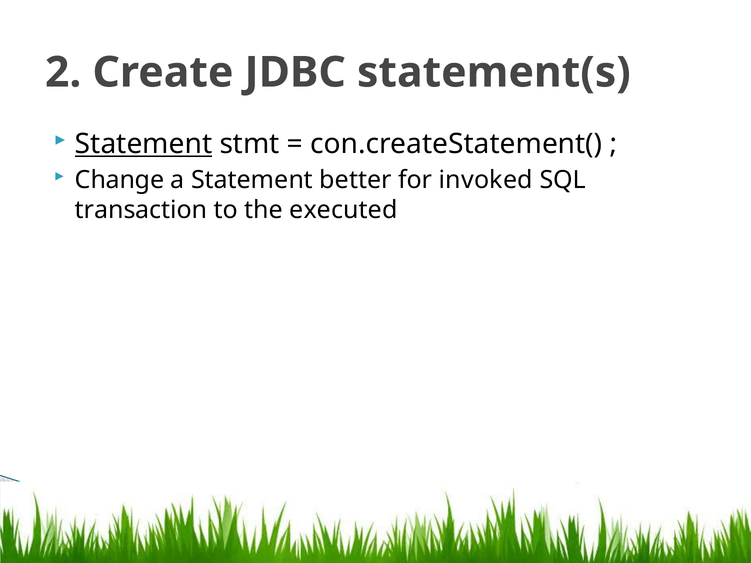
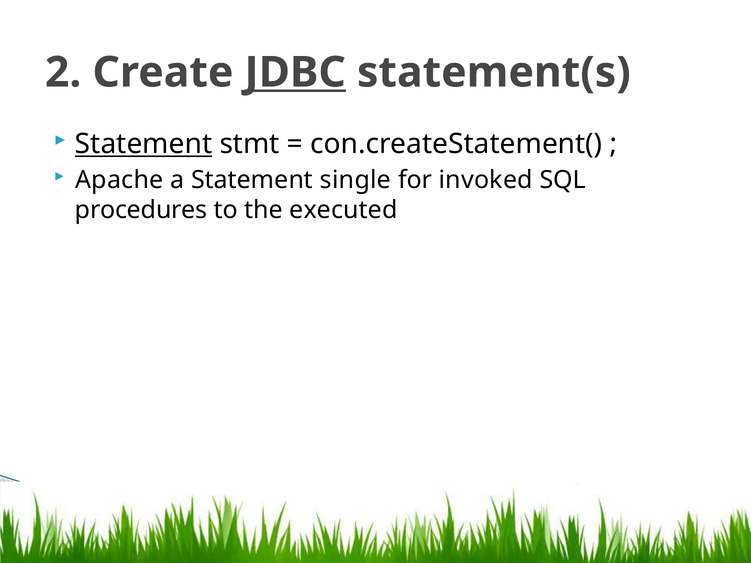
JDBC underline: none -> present
Change: Change -> Apache
better: better -> single
transaction: transaction -> procedures
